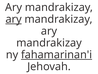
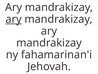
fahamarinan'i underline: present -> none
